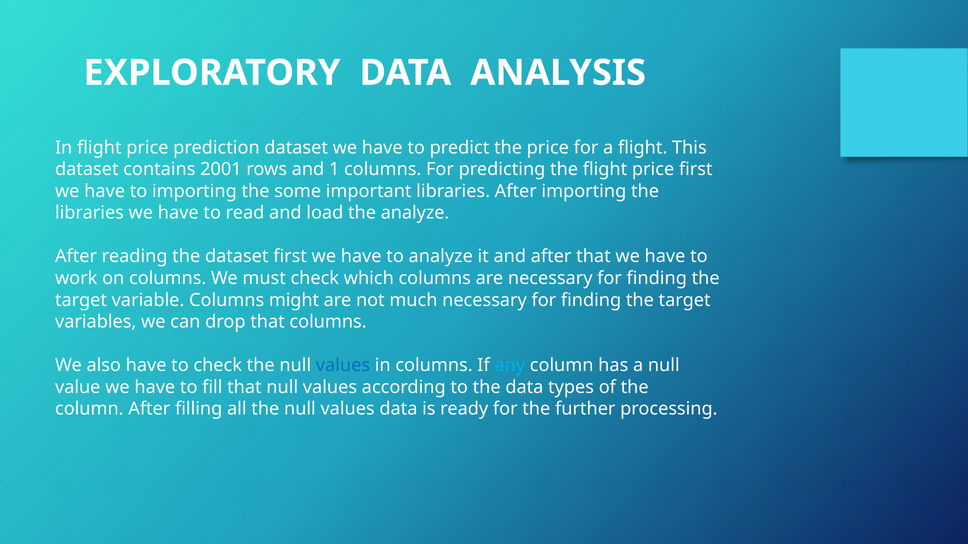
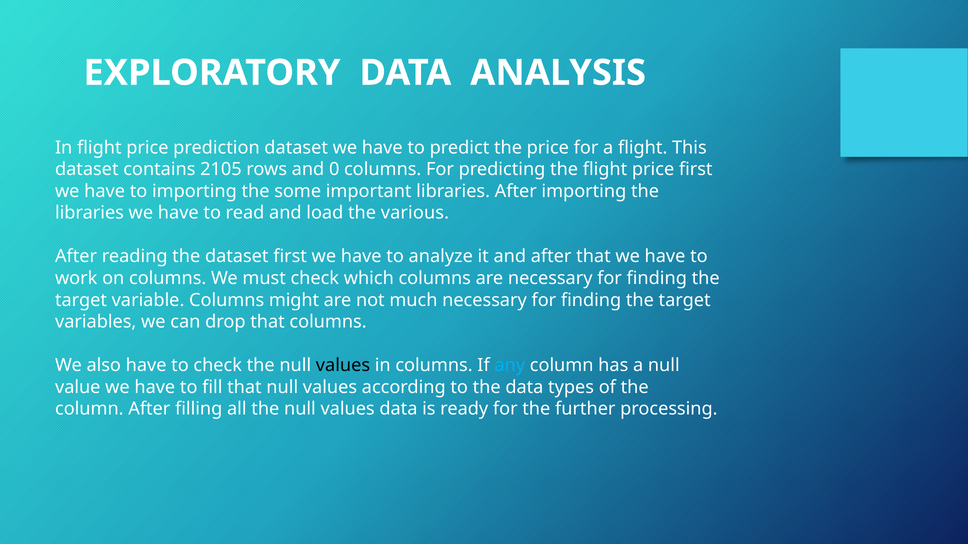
2001: 2001 -> 2105
1: 1 -> 0
the analyze: analyze -> various
values at (343, 366) colour: blue -> black
